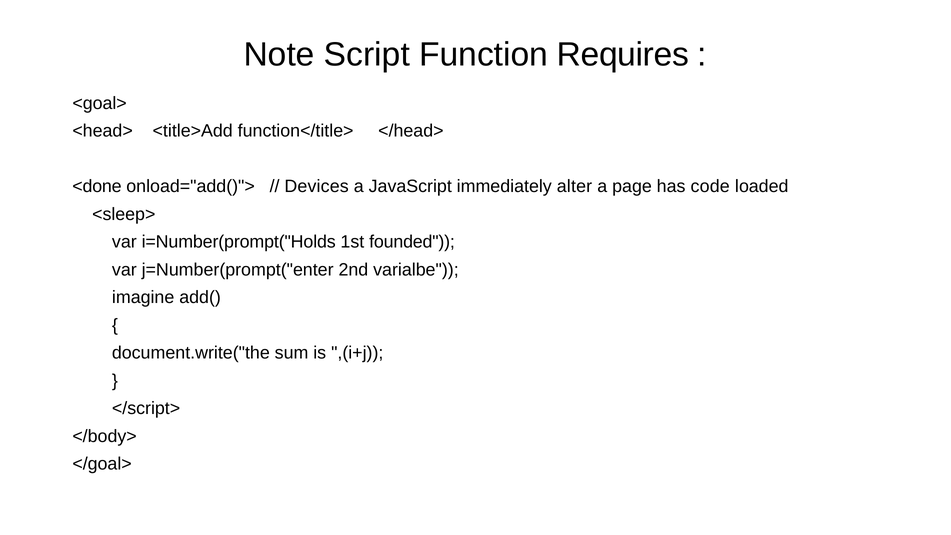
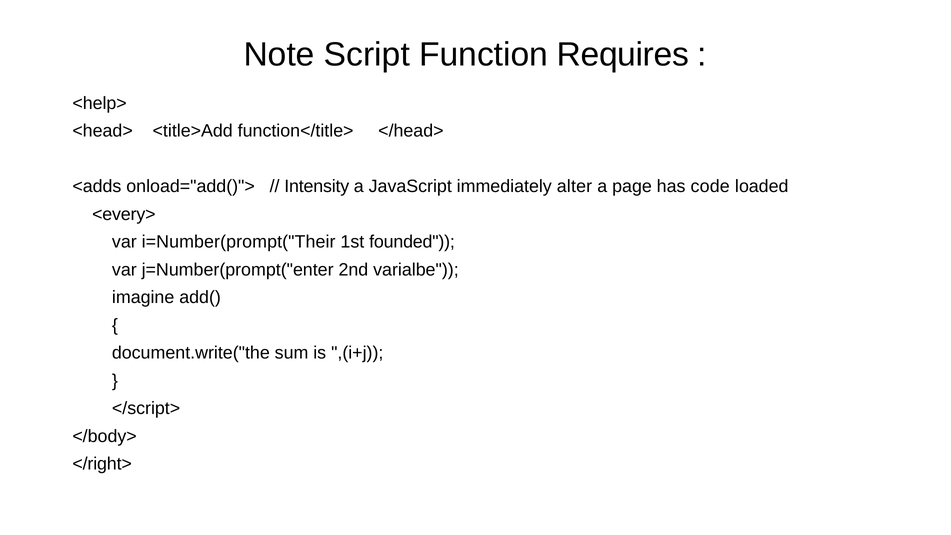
<goal>: <goal> -> <help>
<done: <done -> <adds
Devices: Devices -> Intensity
<sleep>: <sleep> -> <every>
i=Number(prompt("Holds: i=Number(prompt("Holds -> i=Number(prompt("Their
</goal>: </goal> -> </right>
